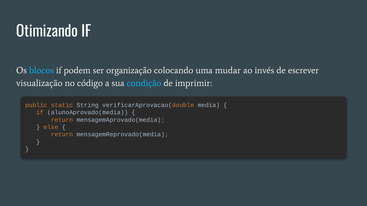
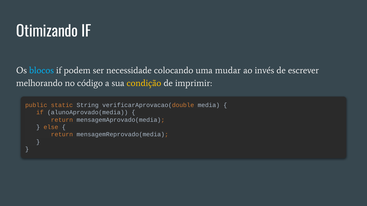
organização: organização -> necessidade
visualização: visualização -> melhorando
condição colour: light blue -> yellow
